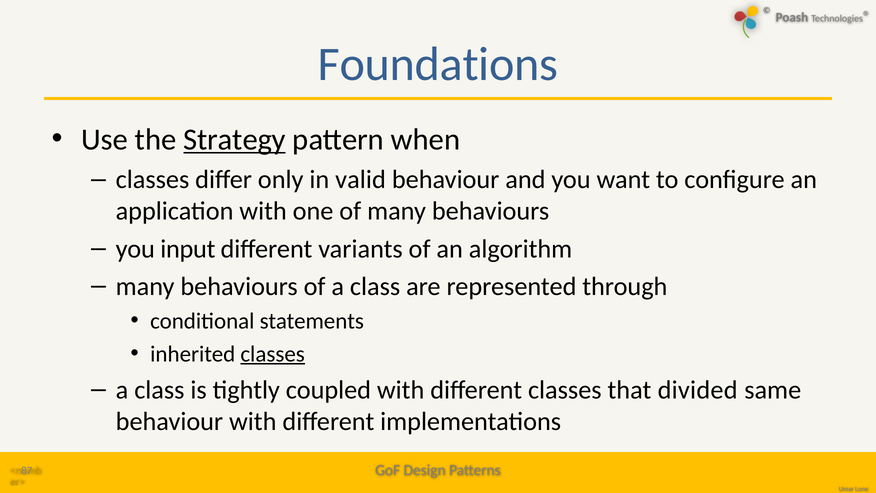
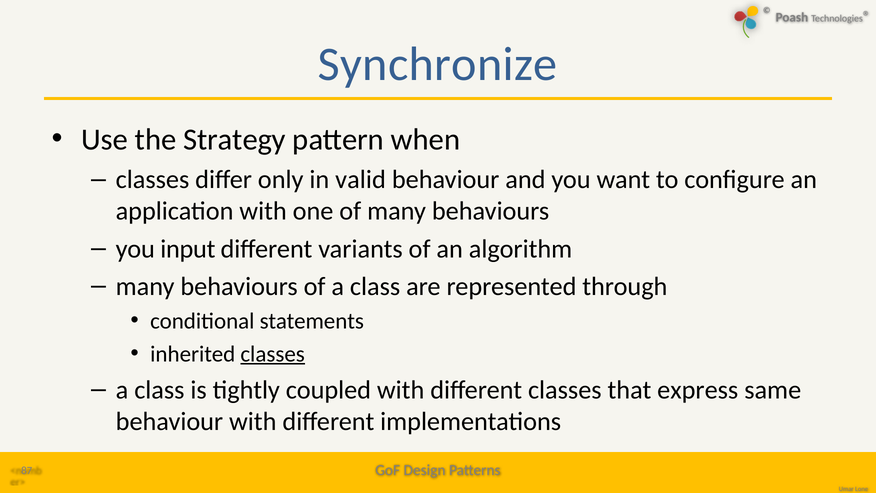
Foundations: Foundations -> Synchronize
Strategy underline: present -> none
divided: divided -> express
